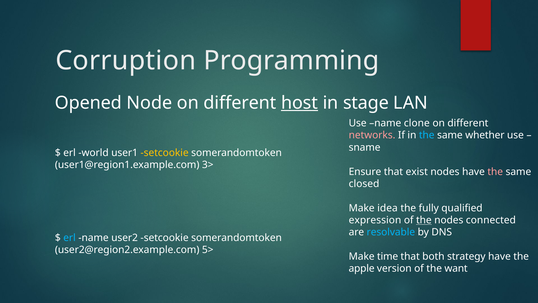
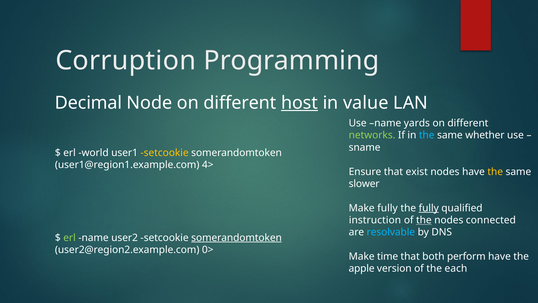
Opened: Opened -> Decimal
stage: stage -> value
clone: clone -> yards
networks colour: pink -> light green
3>: 3> -> 4>
the at (495, 171) colour: pink -> yellow
closed: closed -> slower
Make idea: idea -> fully
fully at (429, 208) underline: none -> present
expression: expression -> instruction
erl at (70, 237) colour: light blue -> light green
somerandomtoken at (237, 237) underline: none -> present
5>: 5> -> 0>
strategy: strategy -> perform
want: want -> each
